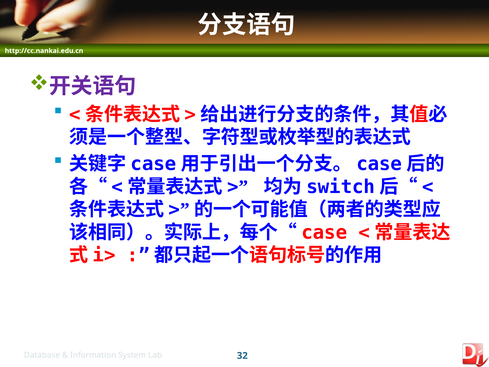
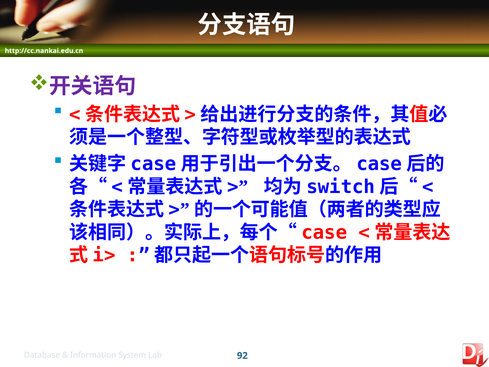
32: 32 -> 92
